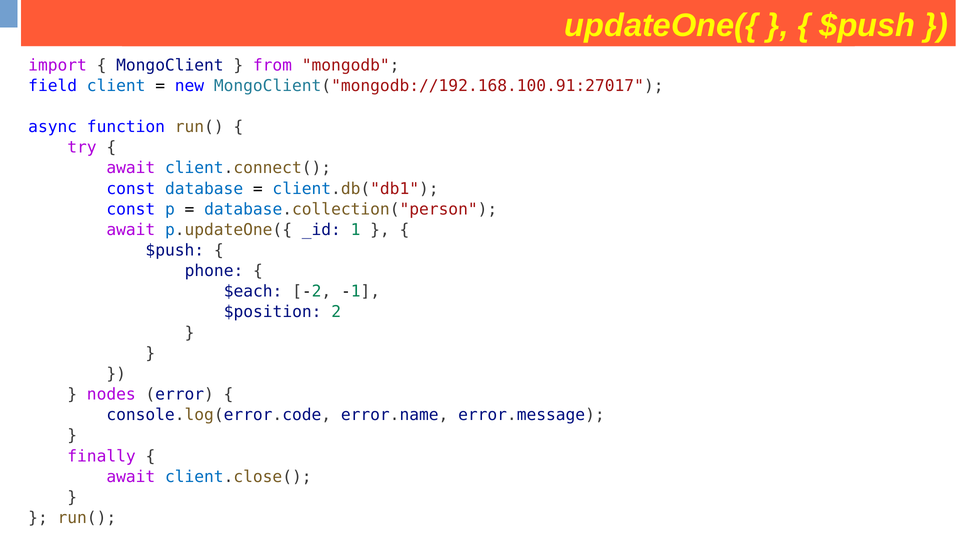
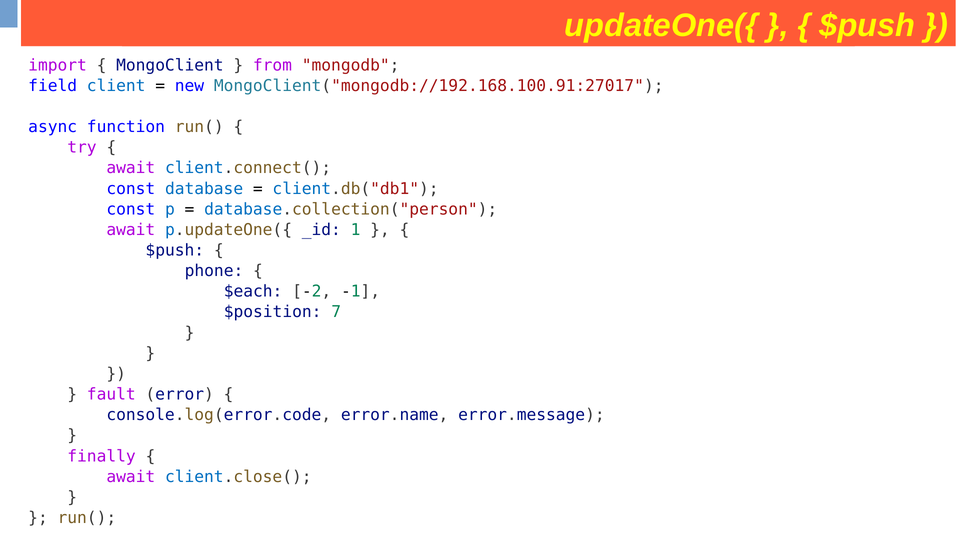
2: 2 -> 7
nodes: nodes -> fault
